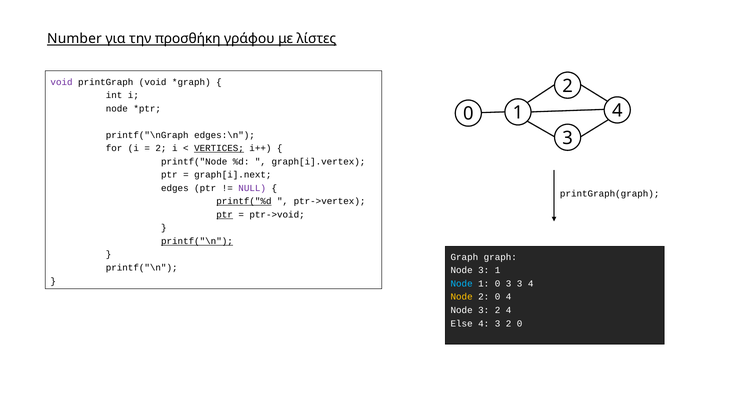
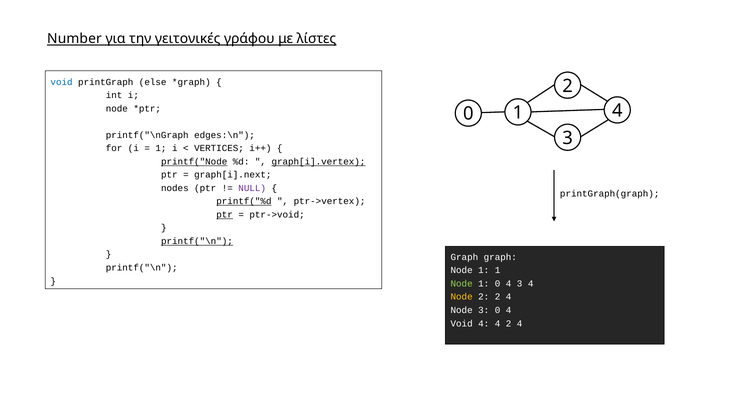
προσθήκη: προσθήκη -> γειτονικές
void at (62, 82) colour: purple -> blue
printGraph void: void -> else
2 at (161, 148): 2 -> 1
VERTICES underline: present -> none
printf("Node underline: none -> present
graph[i].vertex underline: none -> present
edges: edges -> nodes
3 at (484, 270): 3 -> 1
Node at (462, 283) colour: light blue -> light green
1 0 3: 3 -> 4
0 at (498, 297): 0 -> 2
Node 3 2: 2 -> 0
Else at (462, 323): Else -> Void
3 at (498, 323): 3 -> 4
0 at (520, 323): 0 -> 4
